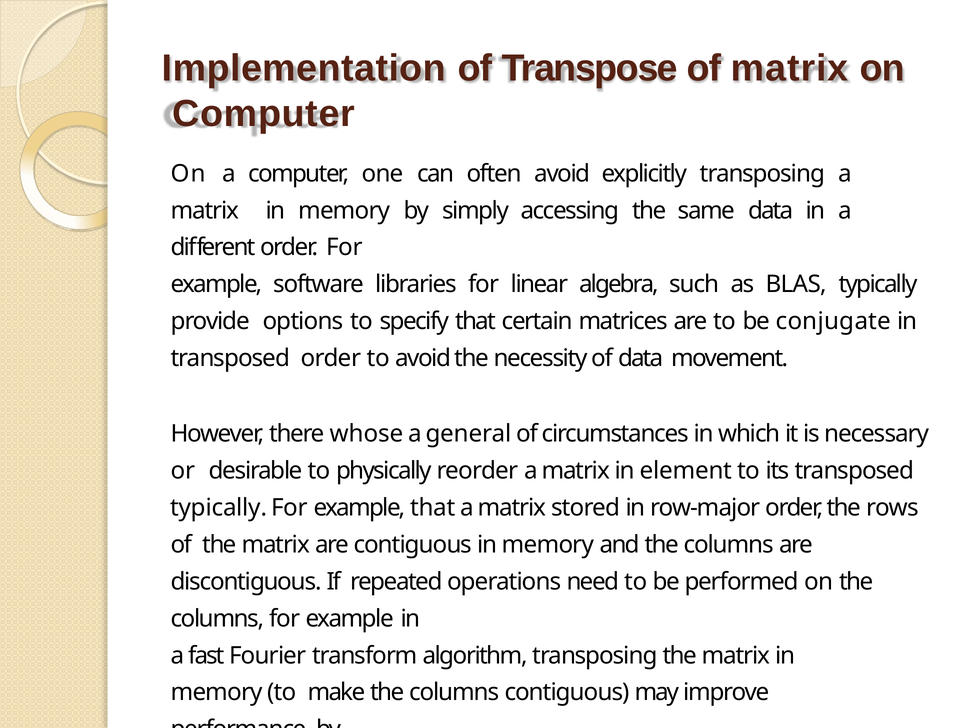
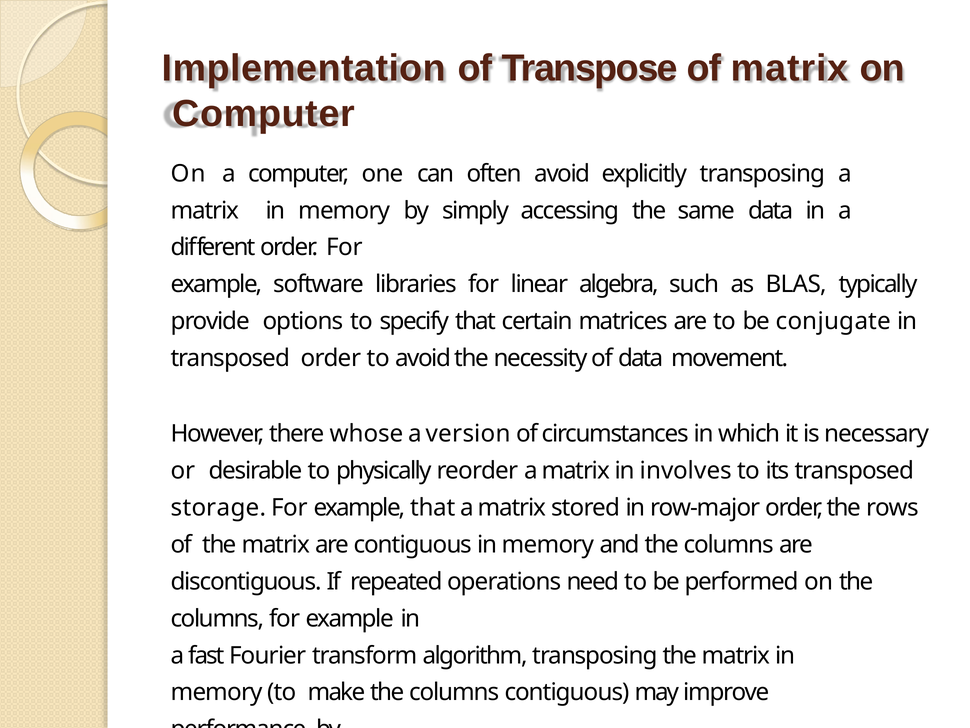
general: general -> version
element: element -> involves
typically at (219, 507): typically -> storage
